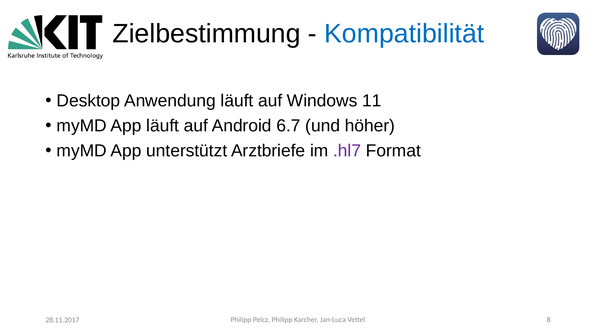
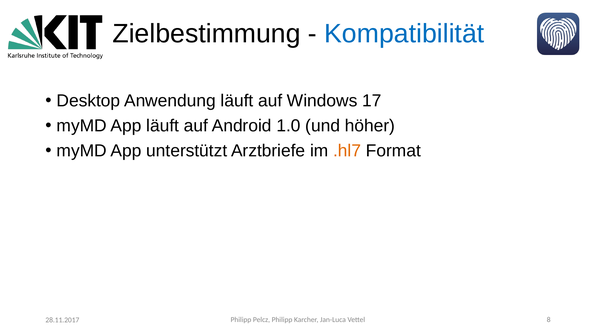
11: 11 -> 17
6.7: 6.7 -> 1.0
.hl7 colour: purple -> orange
